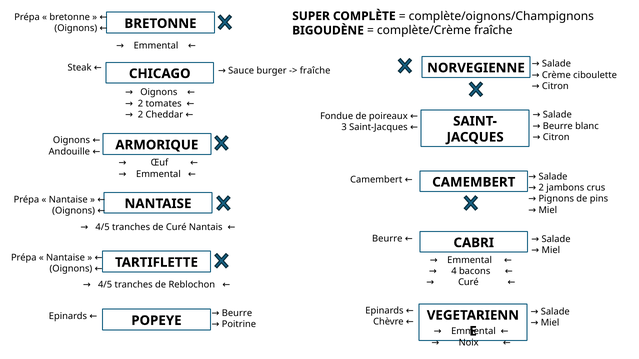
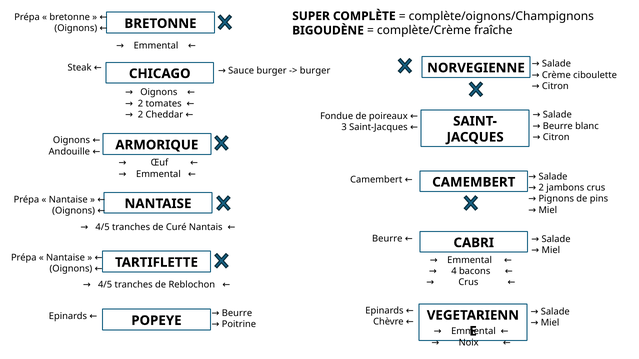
fraîche at (315, 71): fraîche -> burger
Curé at (468, 283): Curé -> Crus
